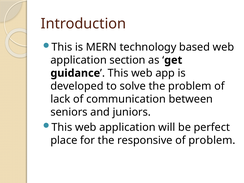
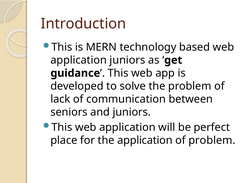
application section: section -> juniors
the responsive: responsive -> application
